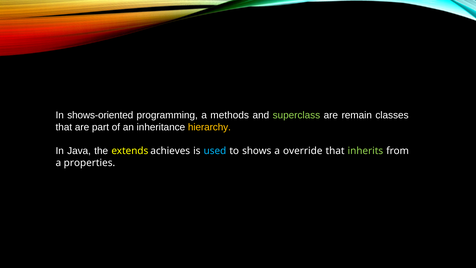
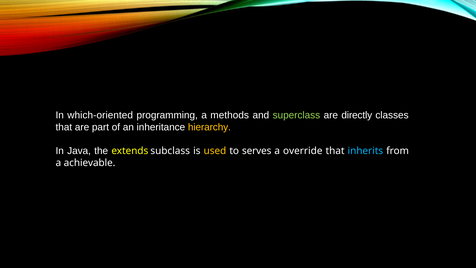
shows-oriented: shows-oriented -> which-oriented
remain: remain -> directly
achieves: achieves -> subclass
used colour: light blue -> yellow
shows: shows -> serves
inherits colour: light green -> light blue
properties: properties -> achievable
